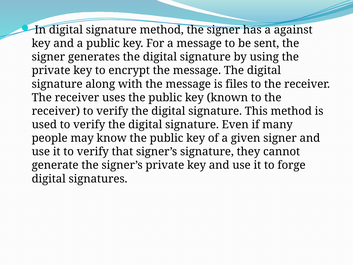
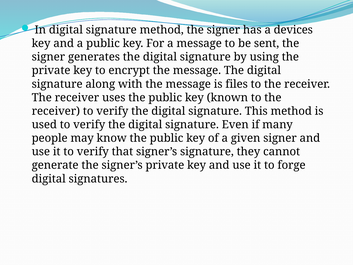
against: against -> devices
